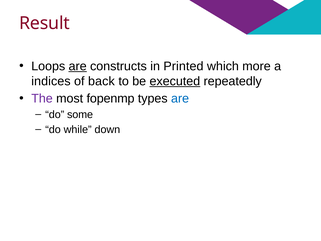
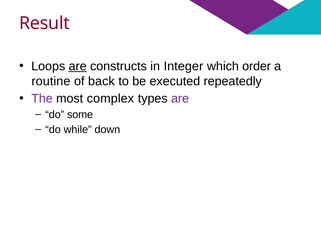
Printed: Printed -> Integer
more: more -> order
indices: indices -> routine
executed underline: present -> none
fopenmp: fopenmp -> complex
are at (180, 98) colour: blue -> purple
